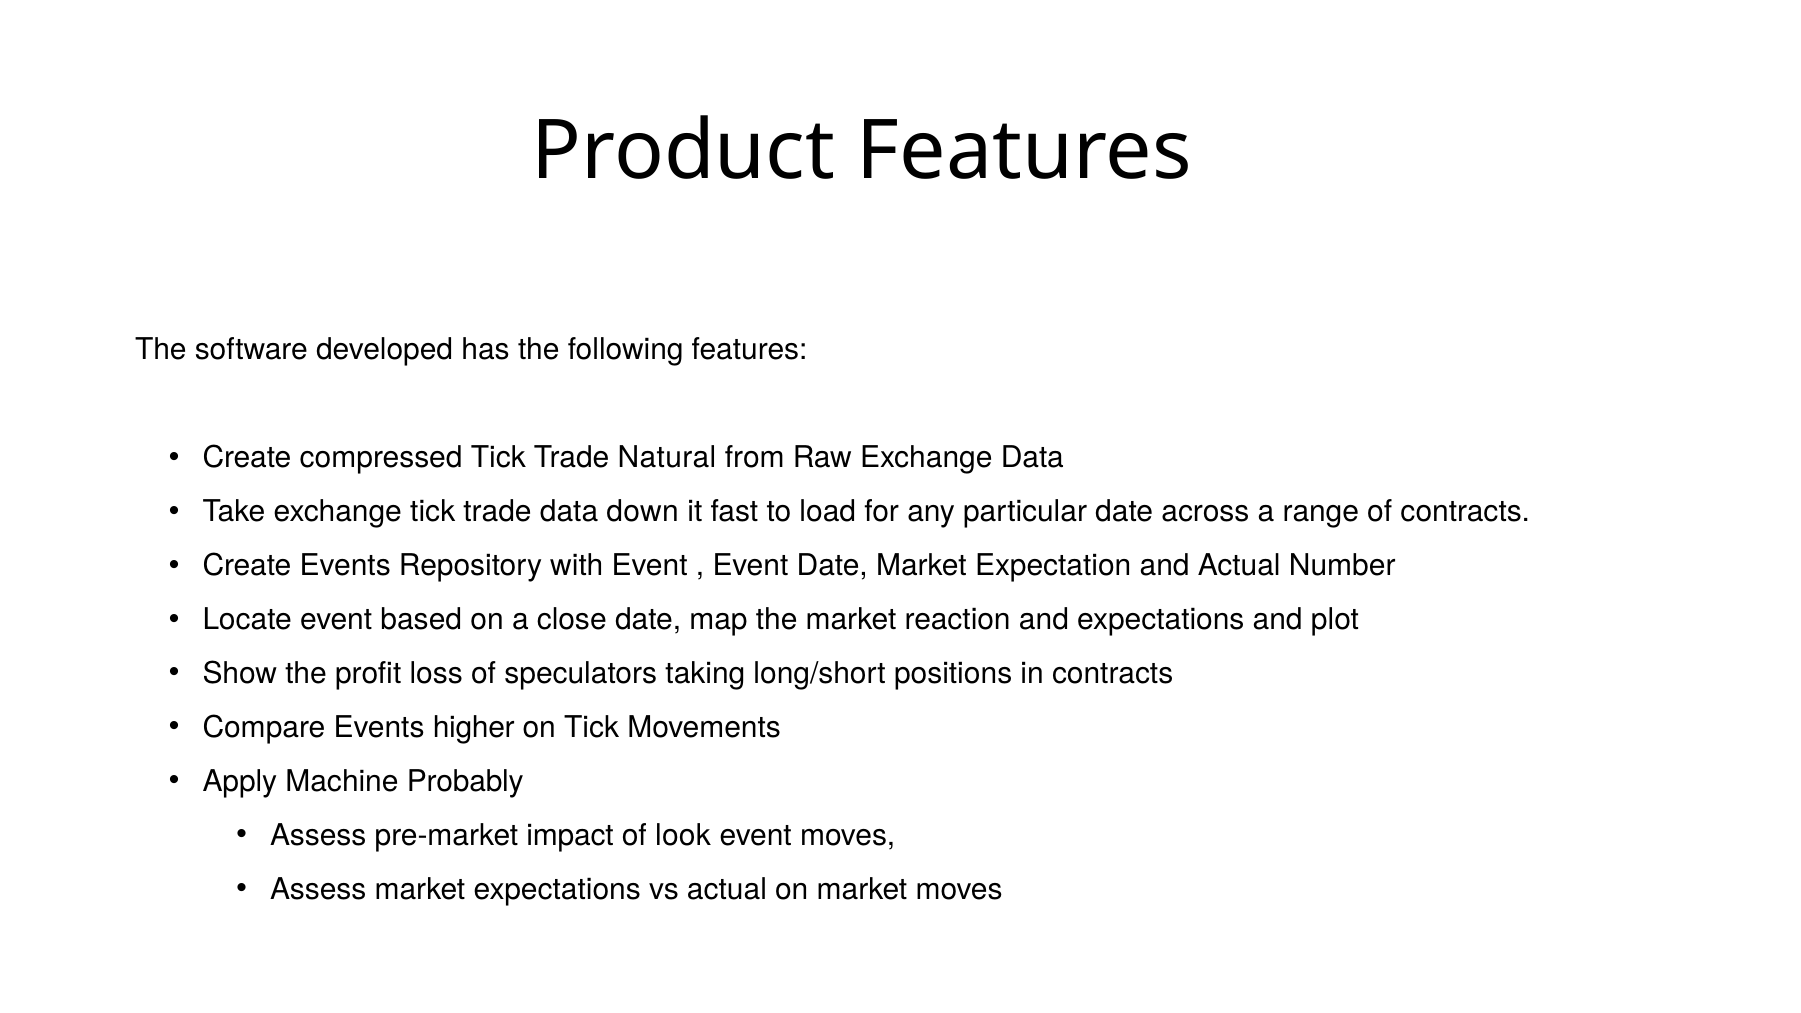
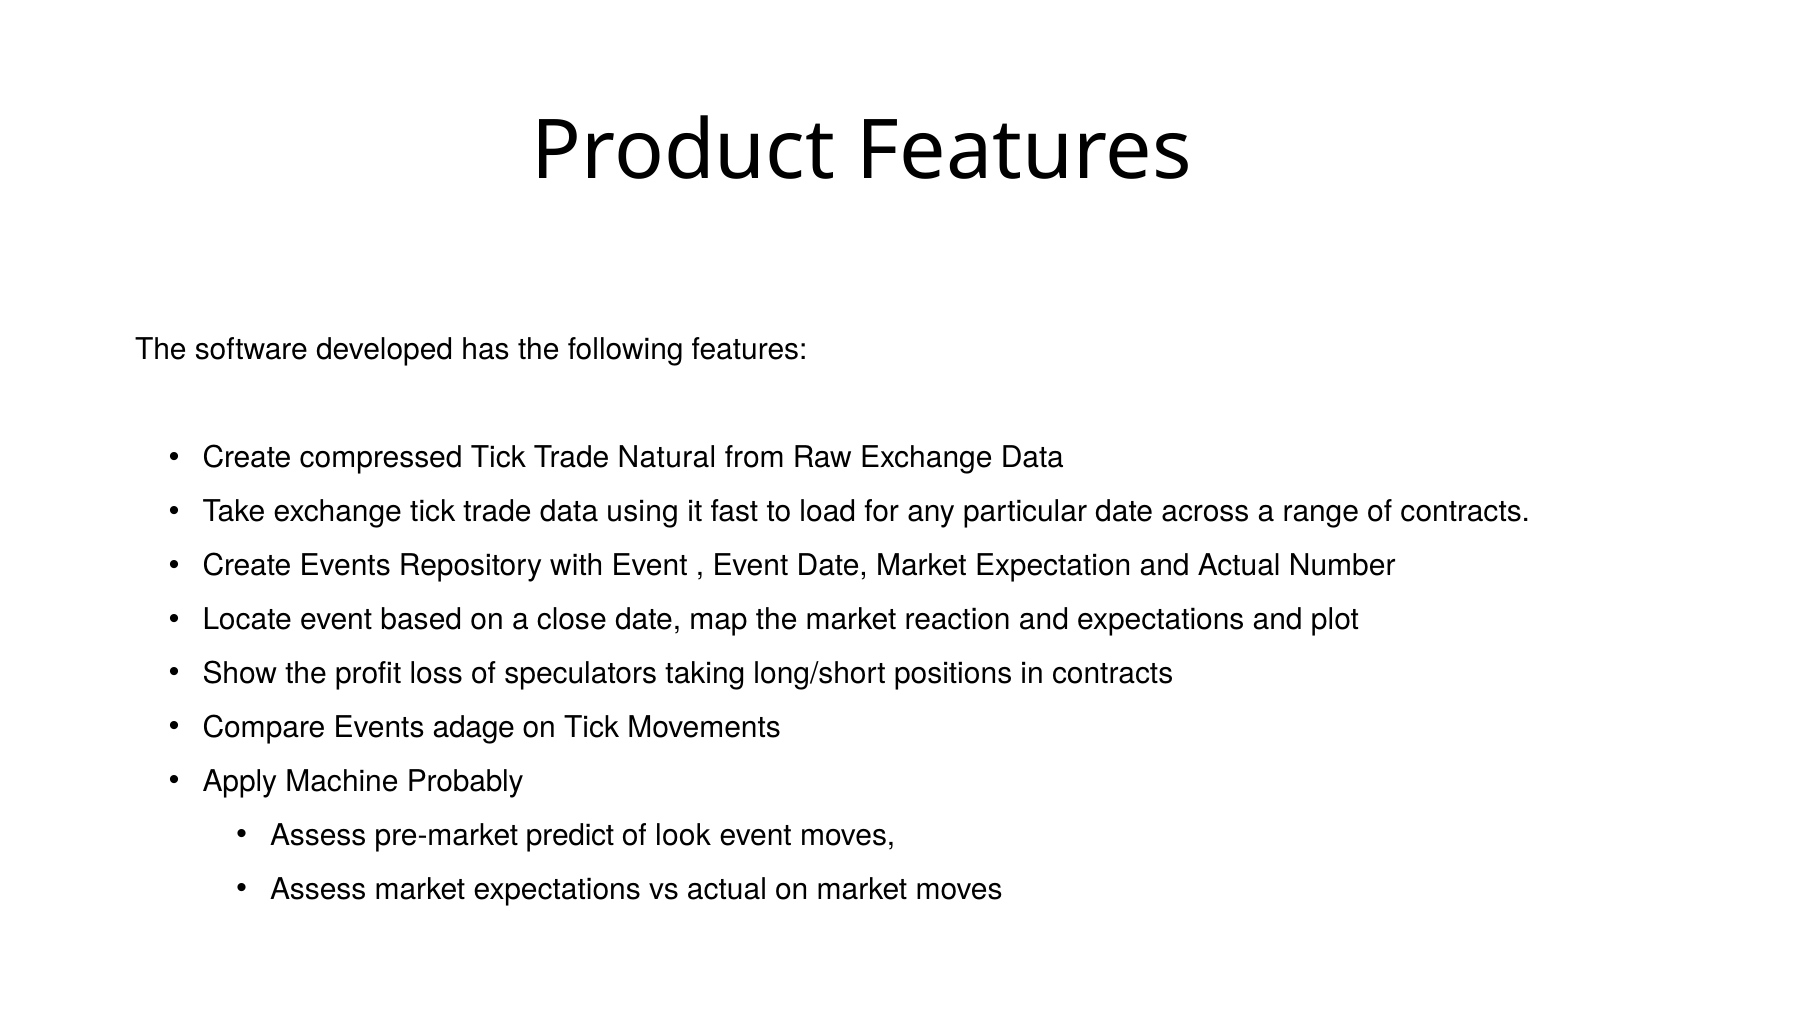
down: down -> using
higher: higher -> adage
impact: impact -> predict
